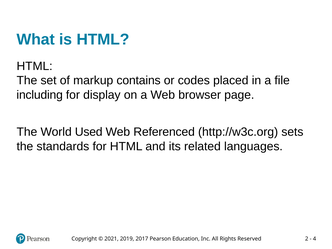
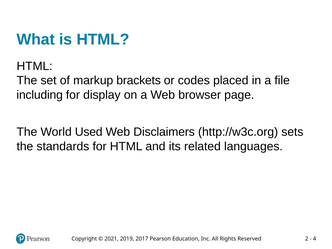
contains: contains -> brackets
Referenced: Referenced -> Disclaimers
